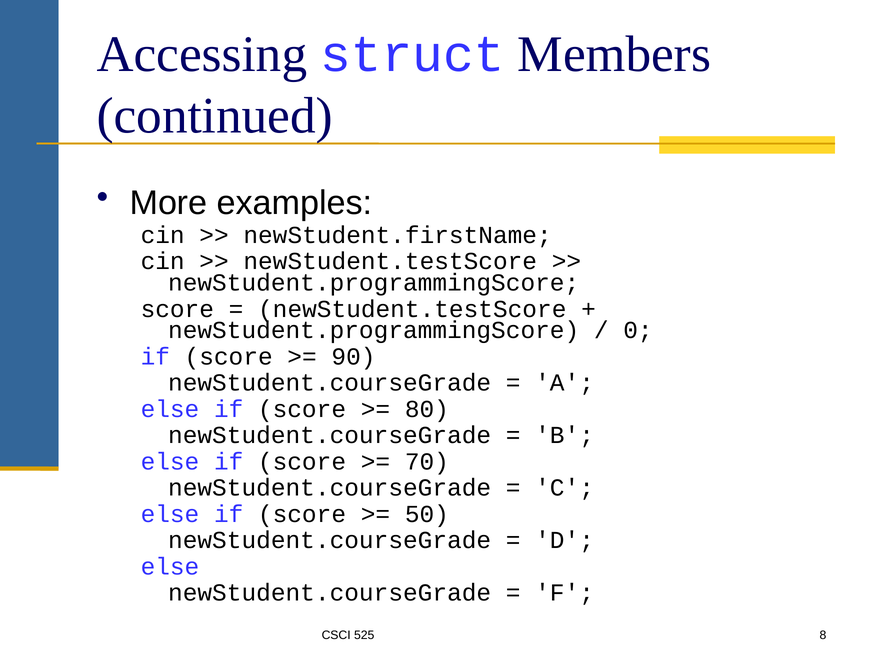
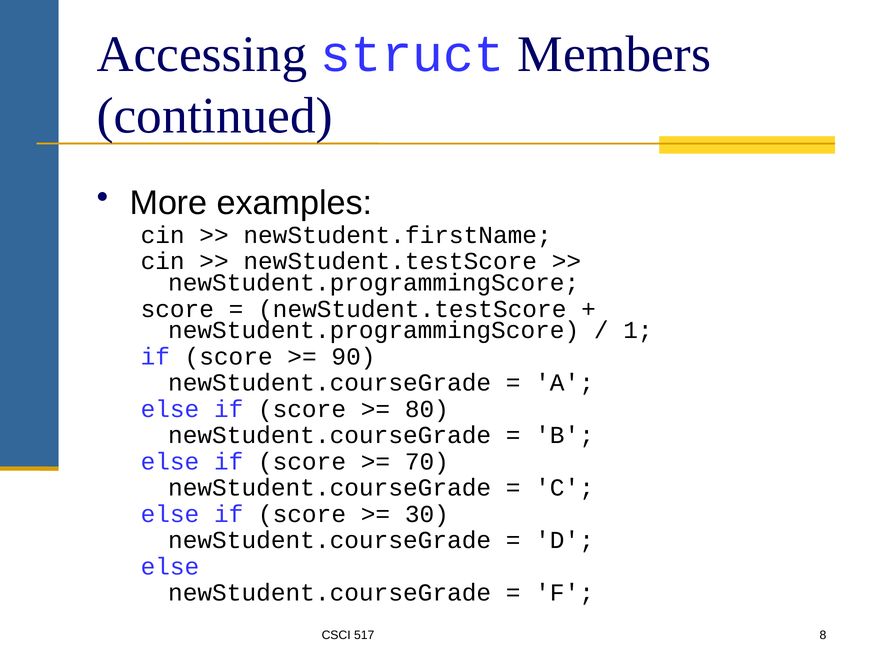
0: 0 -> 1
50: 50 -> 30
525: 525 -> 517
